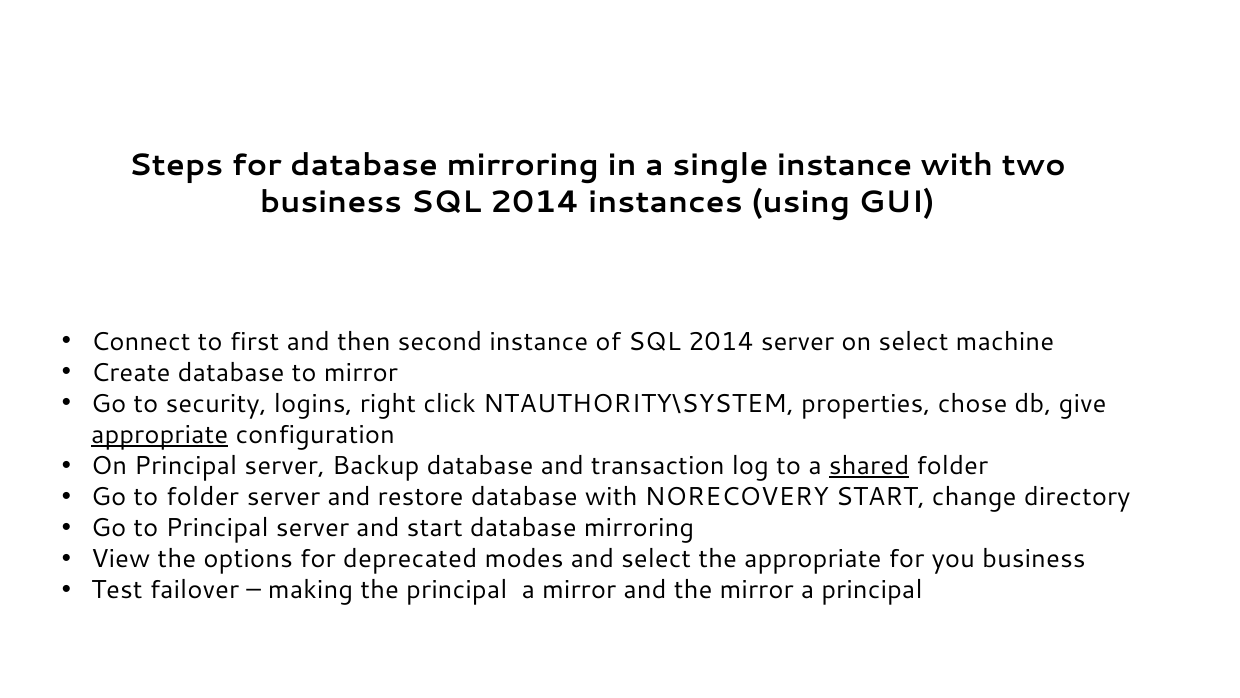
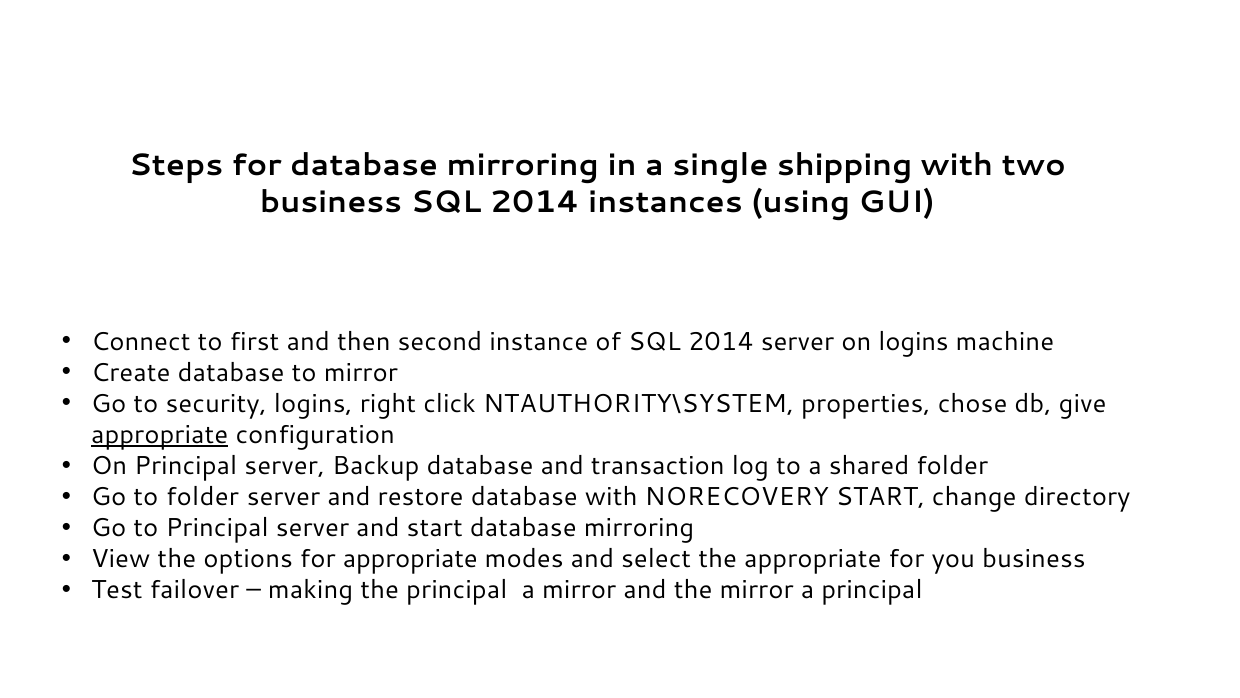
single instance: instance -> shipping
on select: select -> logins
shared underline: present -> none
for deprecated: deprecated -> appropriate
